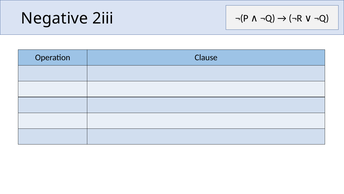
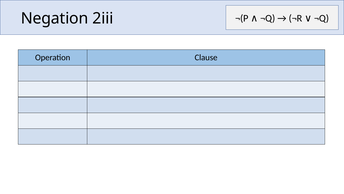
Negative: Negative -> Negation
